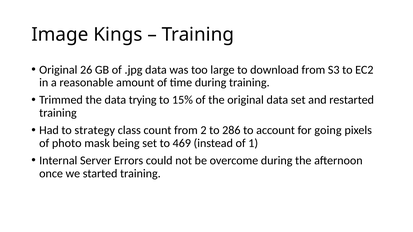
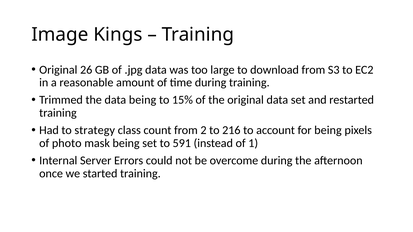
data trying: trying -> being
286: 286 -> 216
for going: going -> being
469: 469 -> 591
